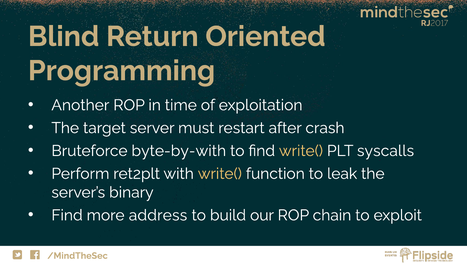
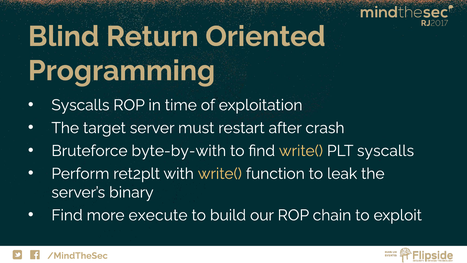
Another at (80, 105): Another -> Syscalls
address: address -> execute
